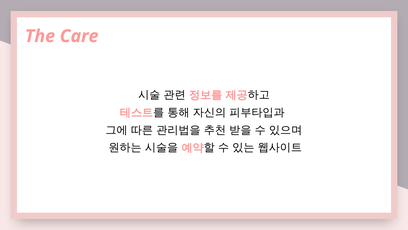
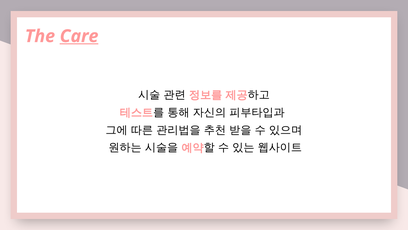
Care underline: none -> present
